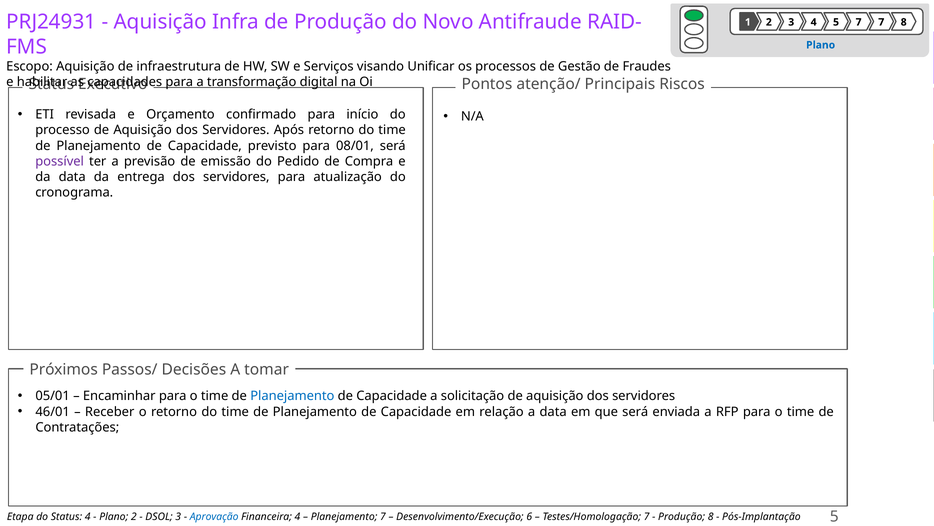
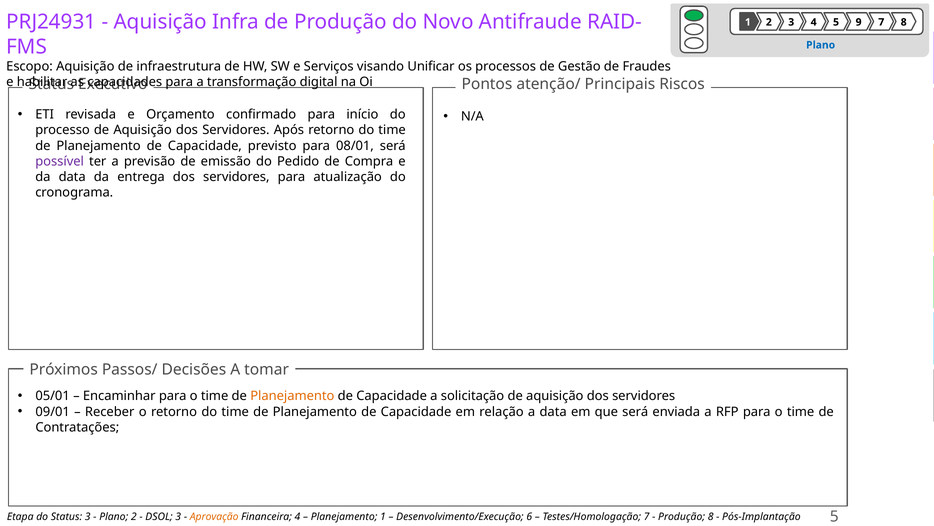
1 7: 7 -> 9
Planejamento at (292, 396) colour: blue -> orange
46/01: 46/01 -> 09/01
Status 4: 4 -> 3
Aprovação colour: blue -> orange
Planejamento 7: 7 -> 1
